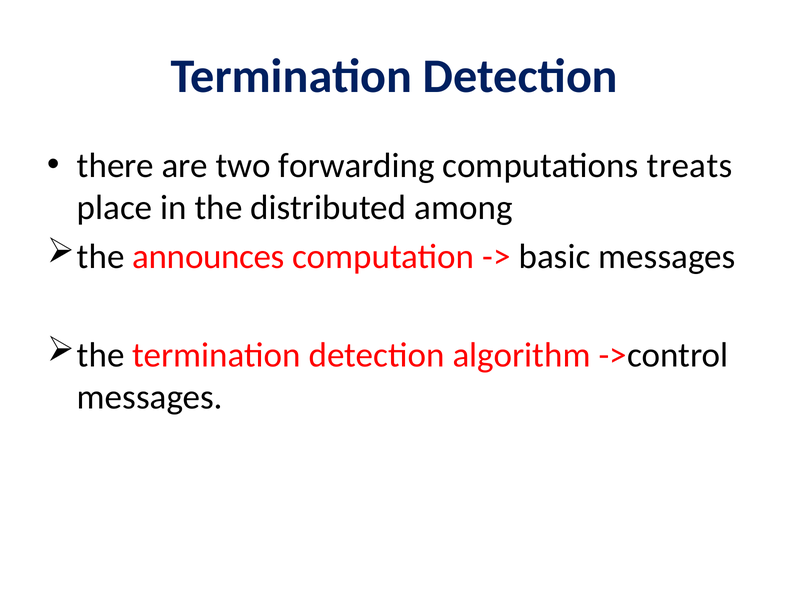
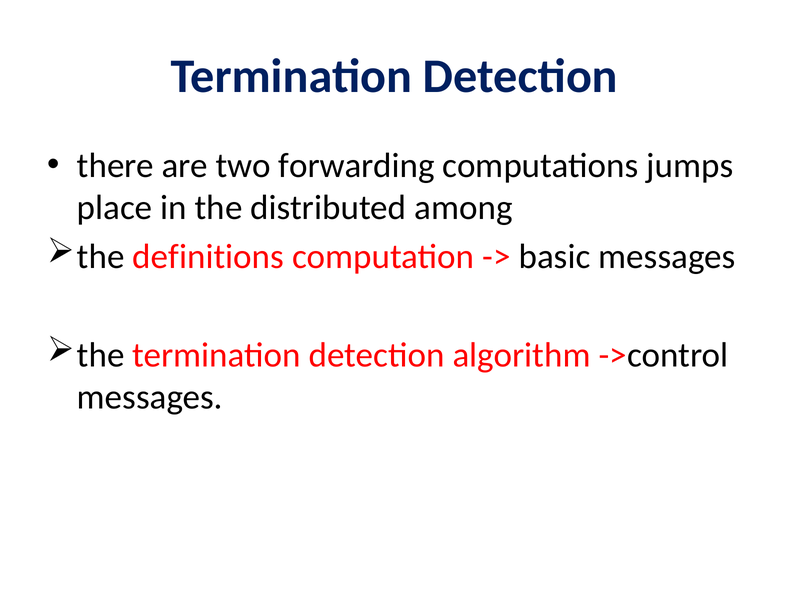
treats: treats -> jumps
announces: announces -> definitions
